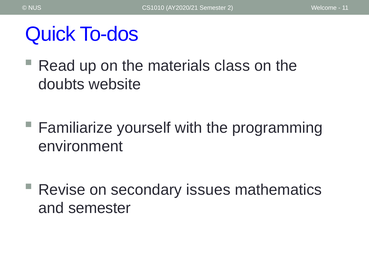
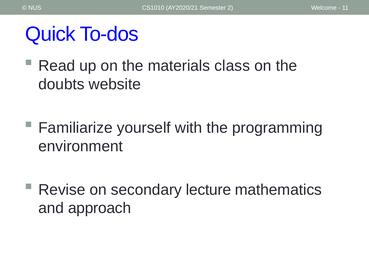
issues: issues -> lecture
and semester: semester -> approach
